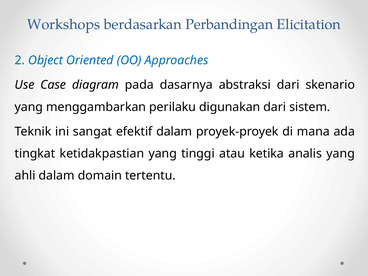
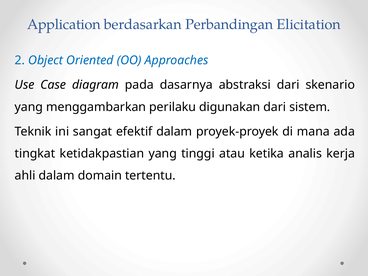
Workshops: Workshops -> Application
analis yang: yang -> kerja
